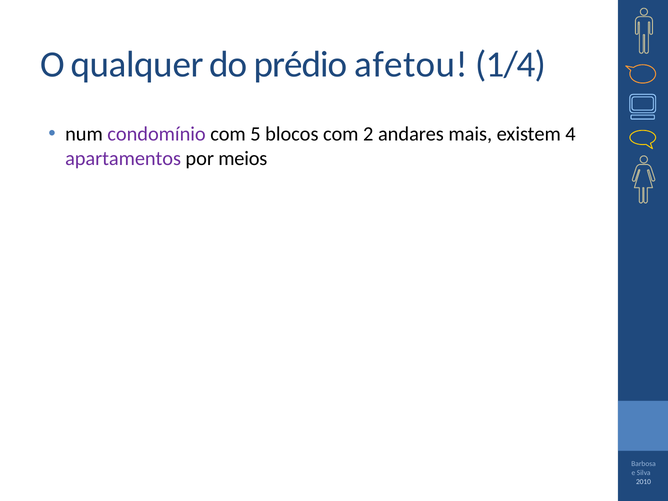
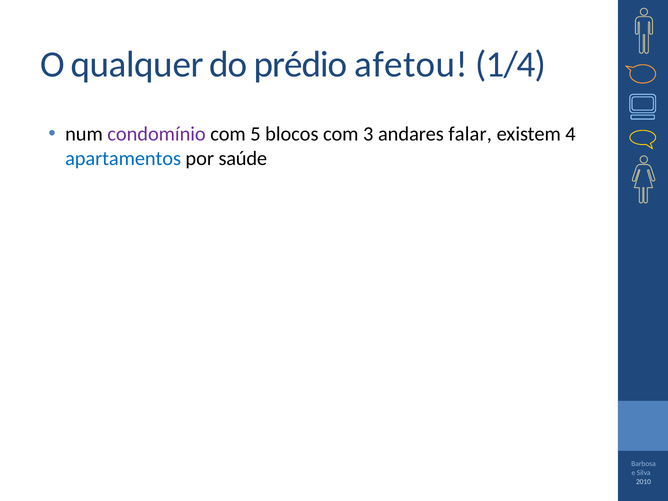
2: 2 -> 3
mais: mais -> falar
apartamentos colour: purple -> blue
meios: meios -> saúde
